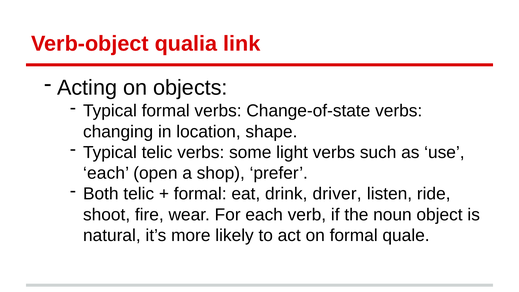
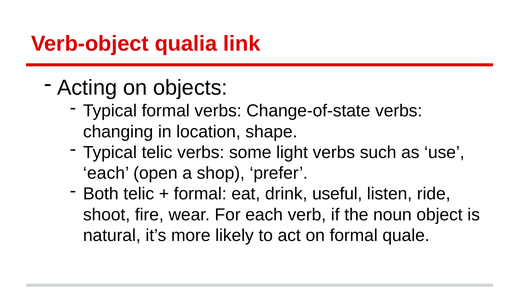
driver: driver -> useful
